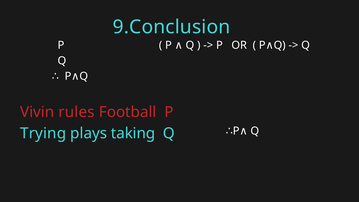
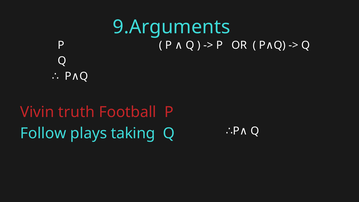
9.Conclusion: 9.Conclusion -> 9.Arguments
rules: rules -> truth
Trying: Trying -> Follow
